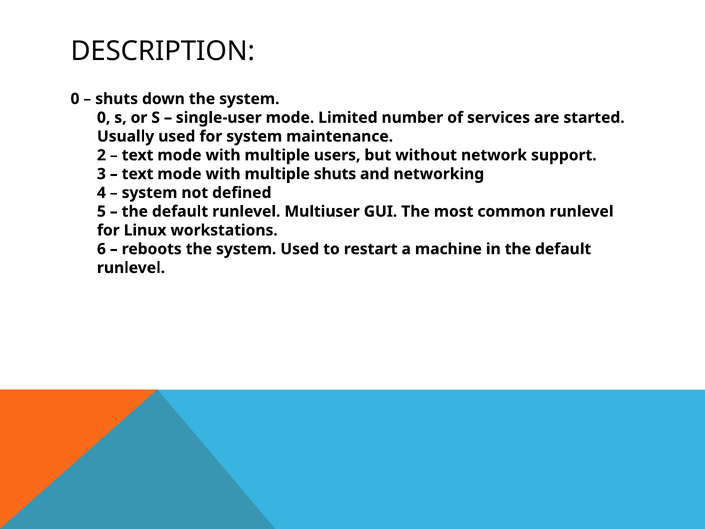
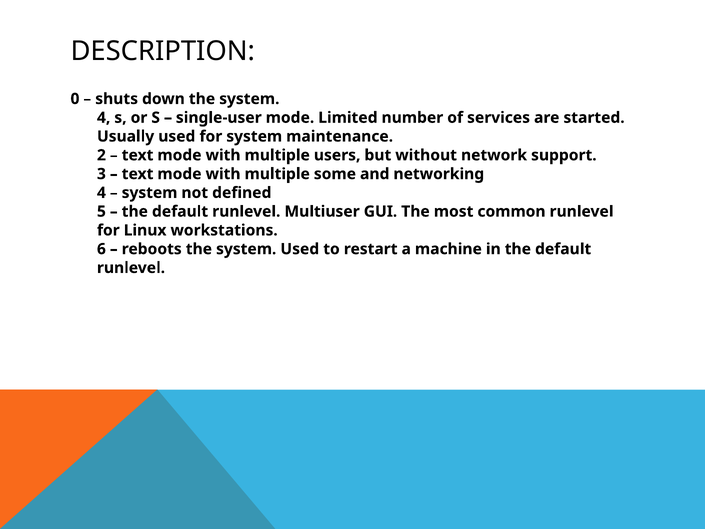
0 at (104, 118): 0 -> 4
multiple shuts: shuts -> some
